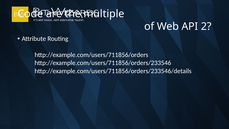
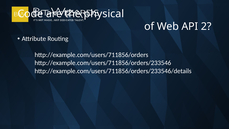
multiple: multiple -> physical
